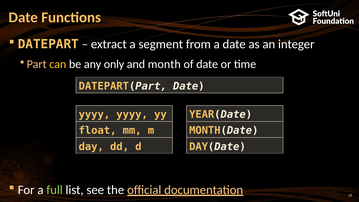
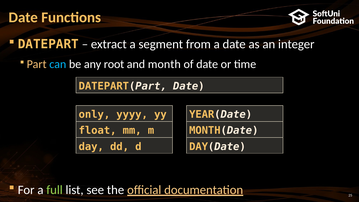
can colour: yellow -> light blue
only: only -> root
yyyy at (94, 114): yyyy -> only
